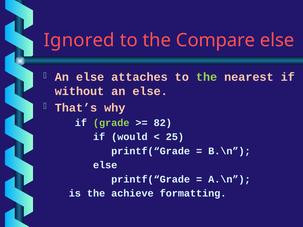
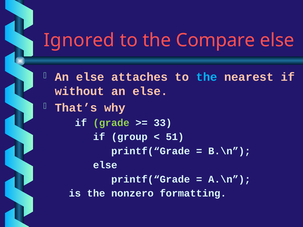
the at (207, 77) colour: light green -> light blue
82: 82 -> 33
would: would -> group
25: 25 -> 51
achieve: achieve -> nonzero
